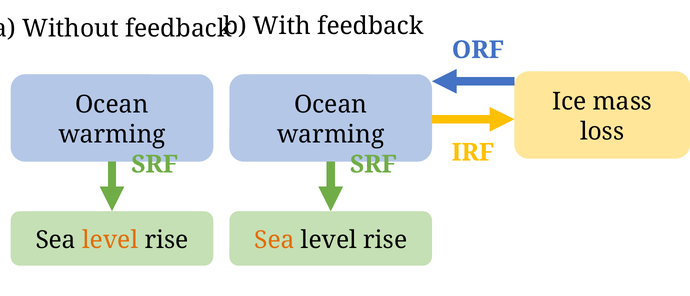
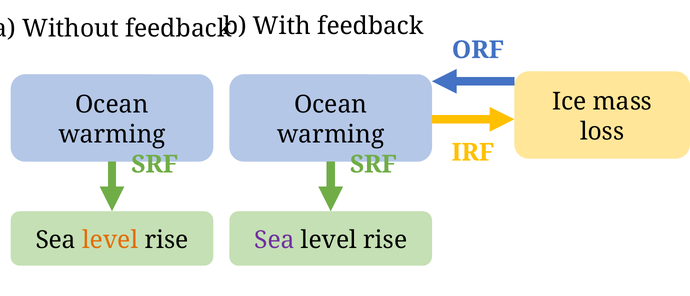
Sea at (274, 240) colour: orange -> purple
